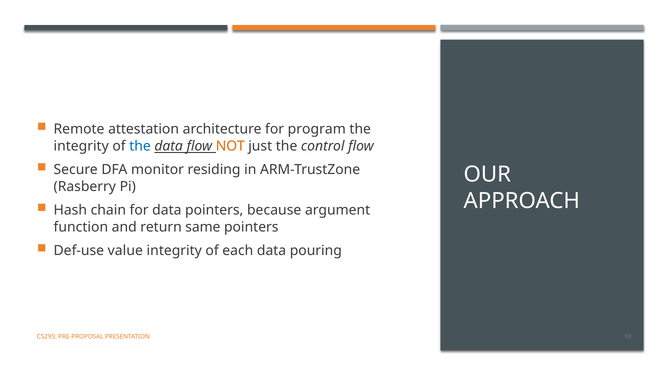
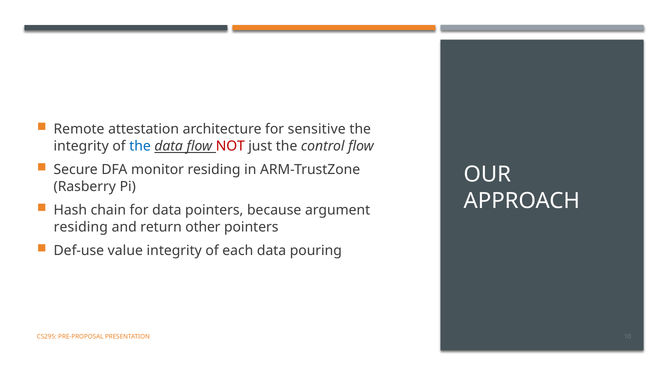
program: program -> sensitive
NOT colour: orange -> red
function at (81, 227): function -> residing
same: same -> other
